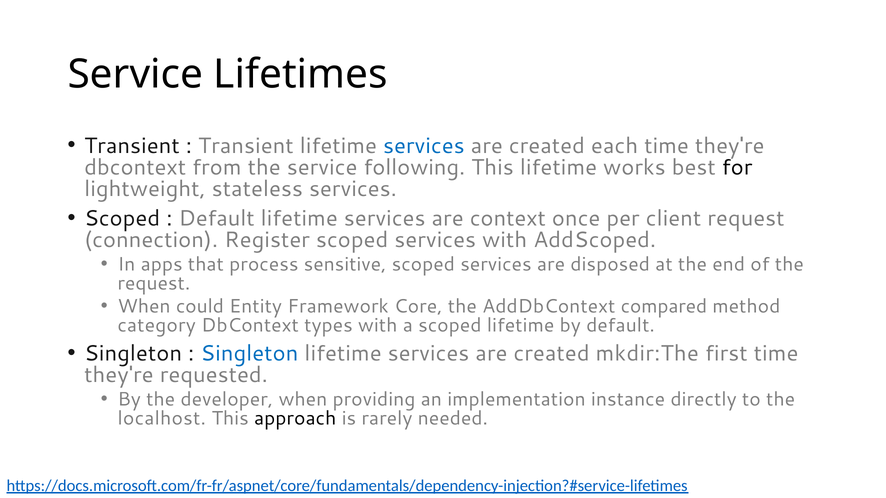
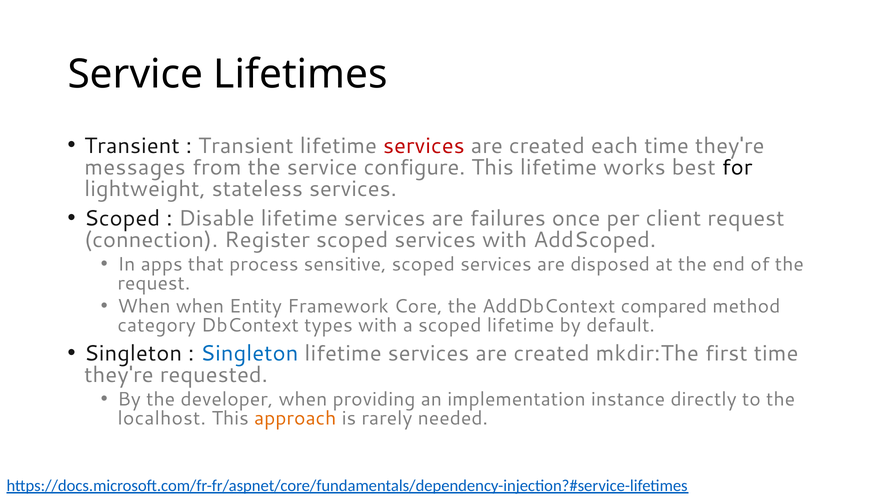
services at (424, 146) colour: blue -> red
dbcontext at (135, 167): dbcontext -> messages
following: following -> configure
Default at (217, 219): Default -> Disable
context: context -> failures
When could: could -> when
approach colour: black -> orange
